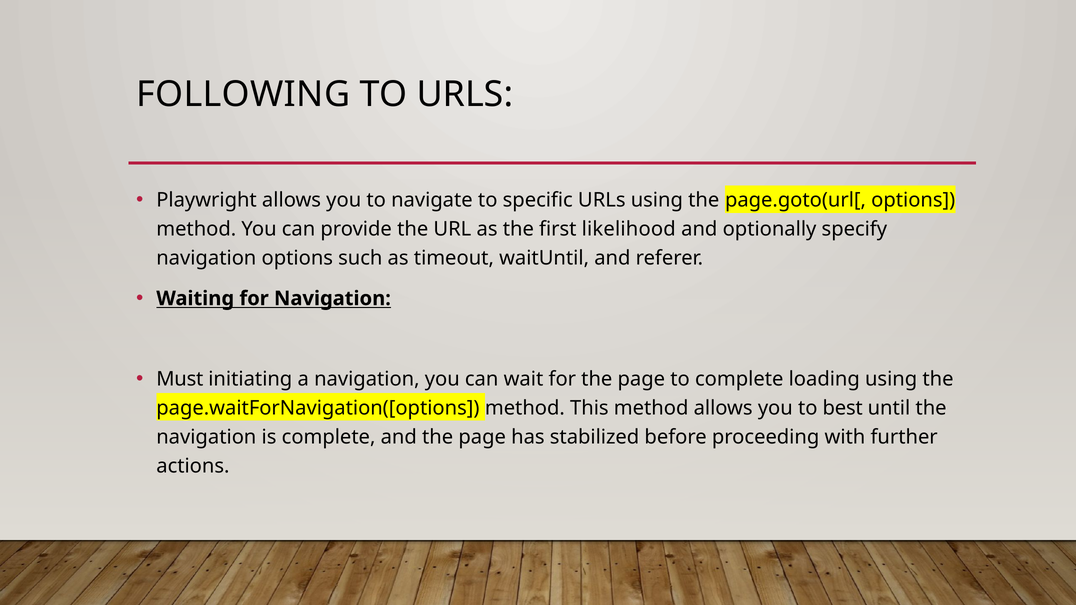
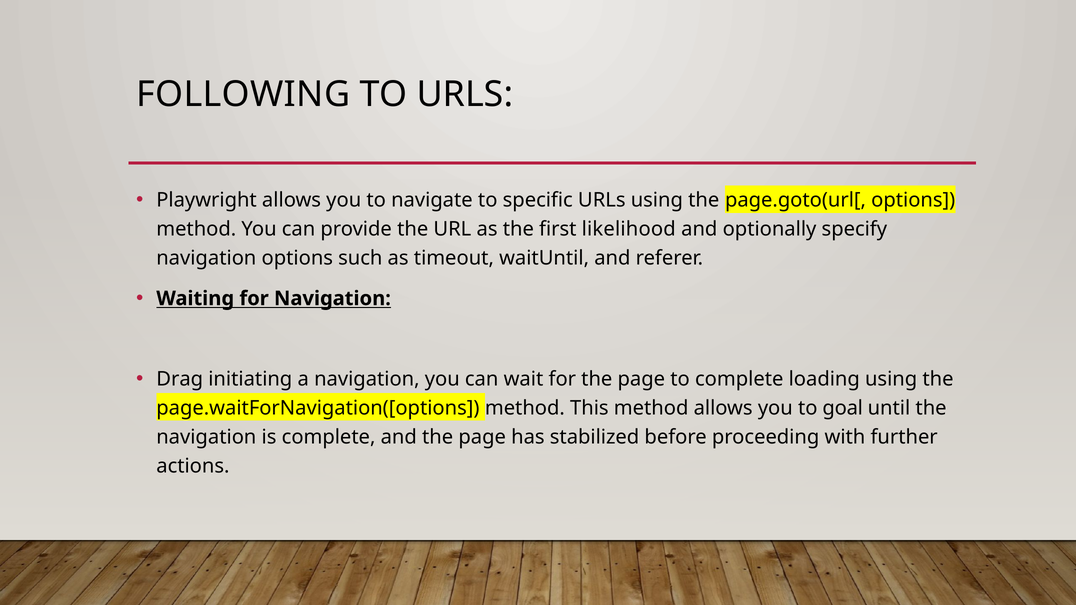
Must: Must -> Drag
best: best -> goal
